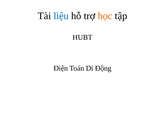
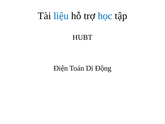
học colour: orange -> blue
